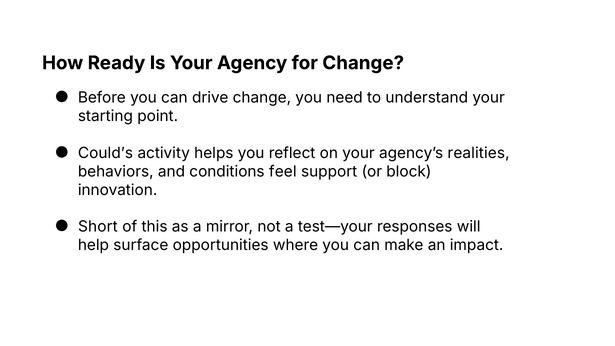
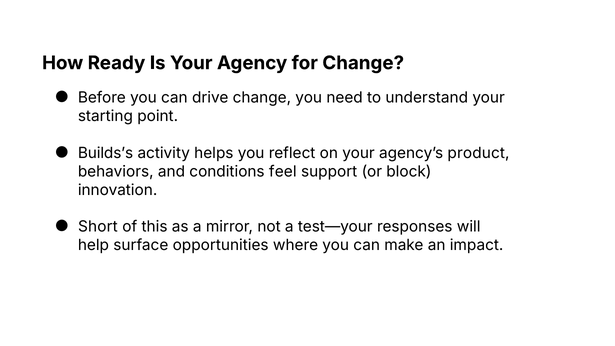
Could’s: Could’s -> Builds’s
realities: realities -> product
